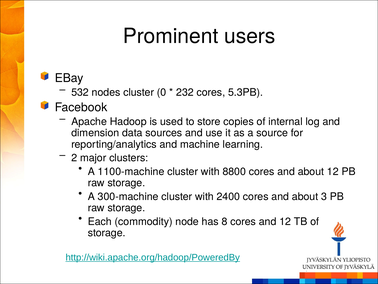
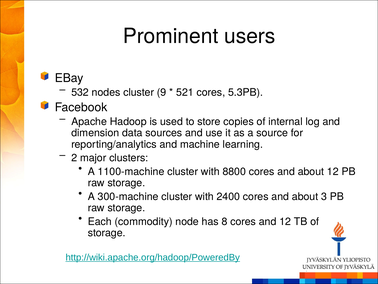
0: 0 -> 9
232: 232 -> 521
